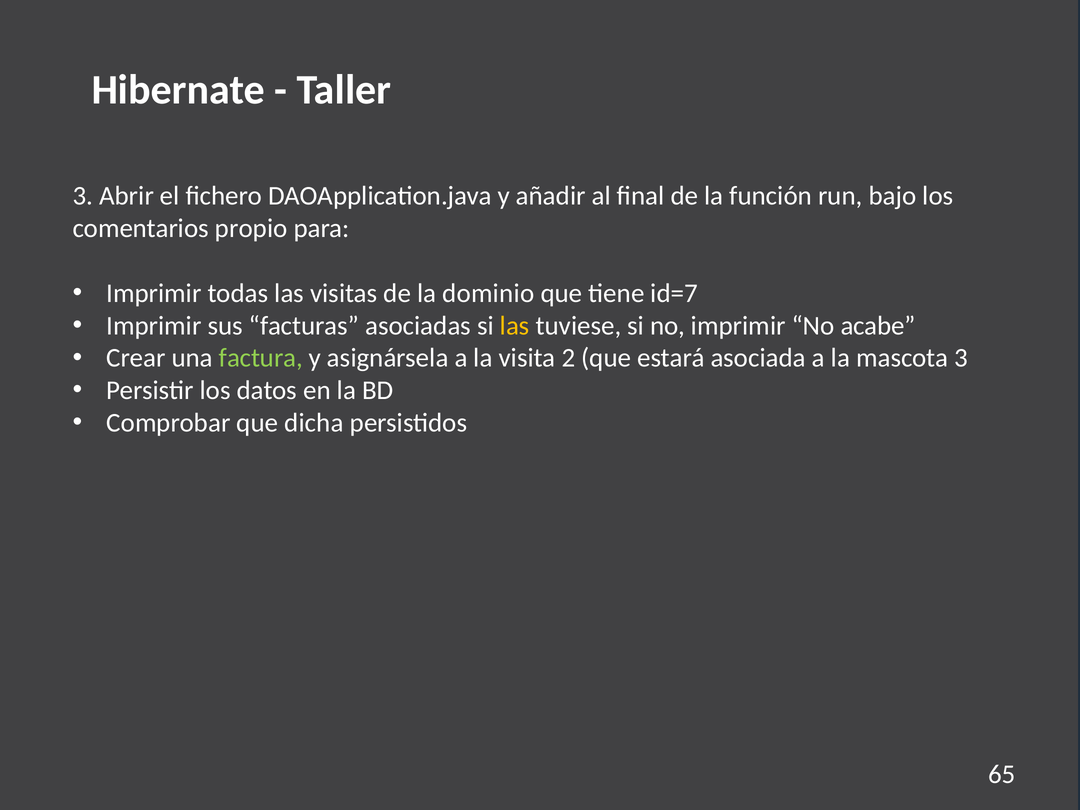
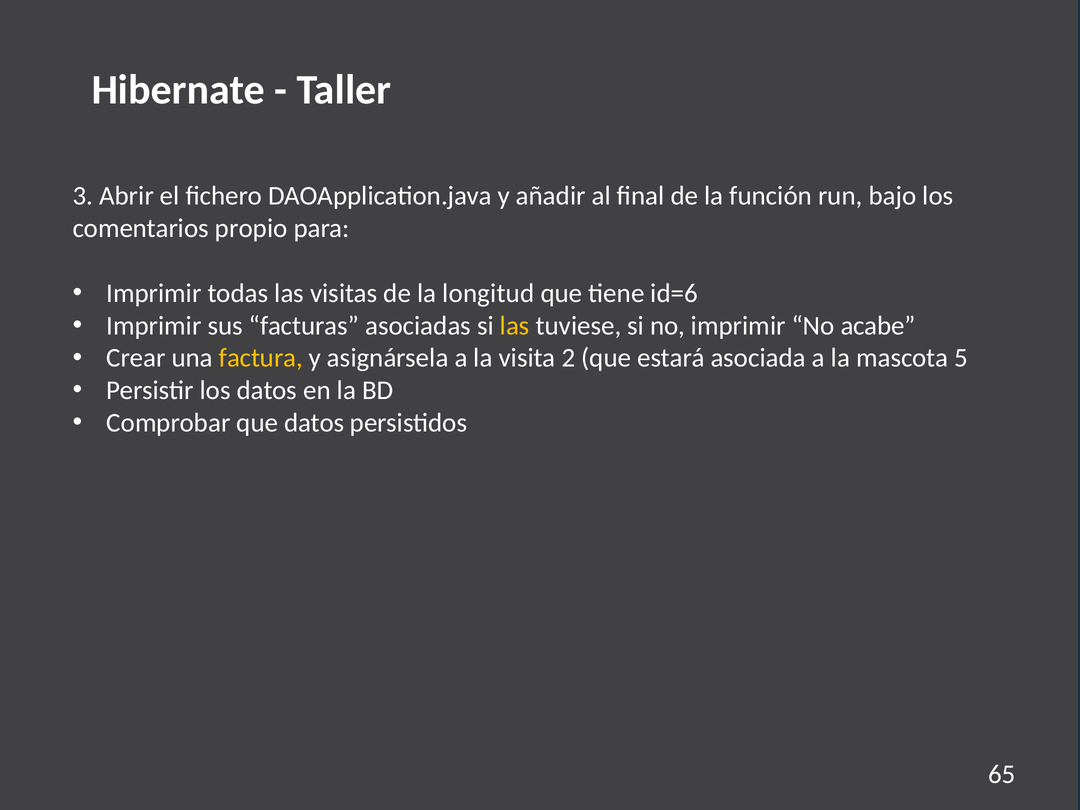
dominio: dominio -> longitud
id=7: id=7 -> id=6
factura colour: light green -> yellow
mascota 3: 3 -> 5
que dicha: dicha -> datos
